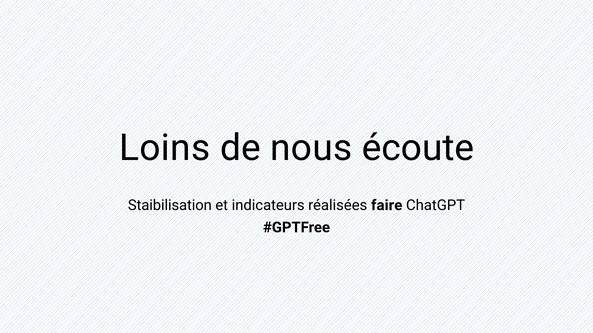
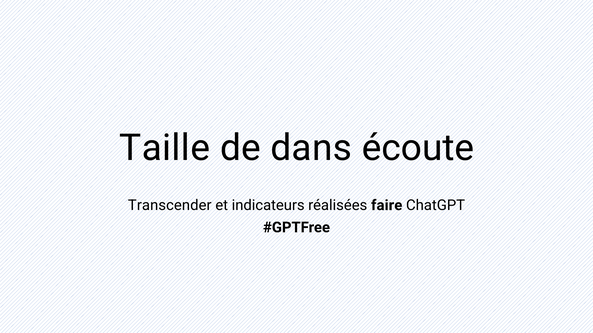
Loins: Loins -> Taille
nous: nous -> dans
Staibilisation: Staibilisation -> Transcender
